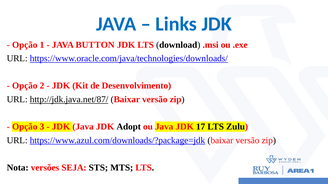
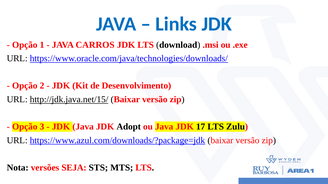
BUTTON: BUTTON -> CARROS
http://jdk.java.net/87/: http://jdk.java.net/87/ -> http://jdk.java.net/15/
